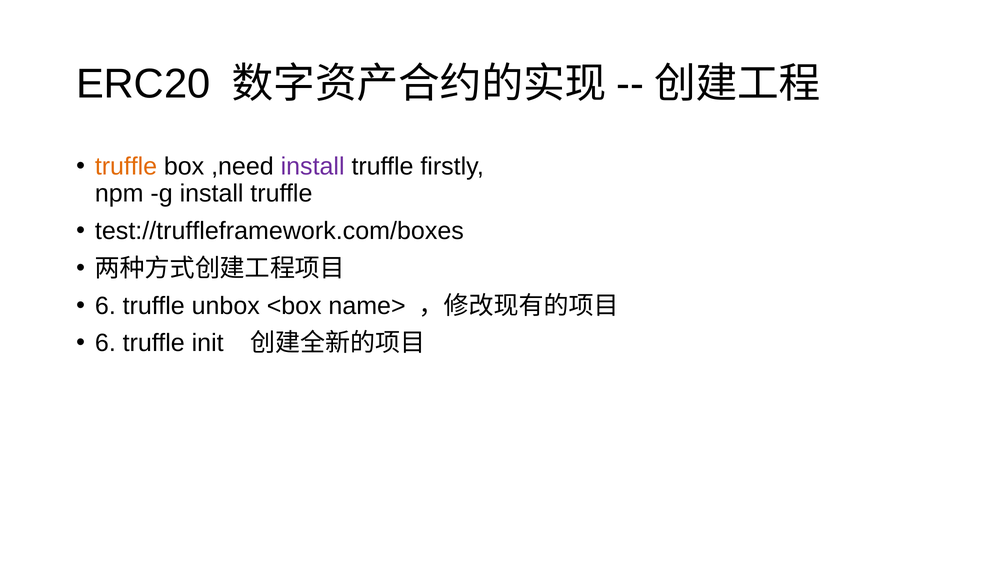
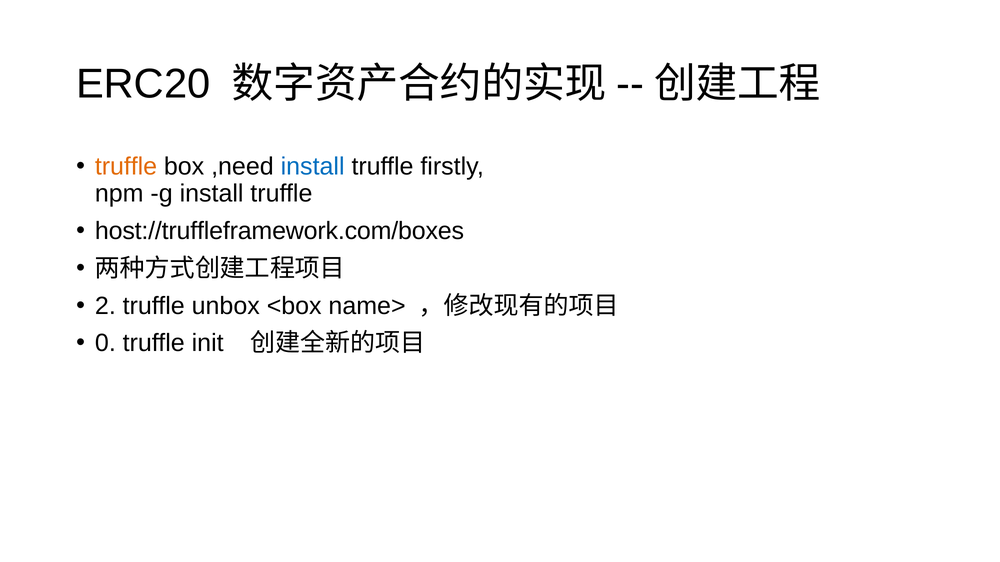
install at (313, 167) colour: purple -> blue
test://truffleframework.com/boxes: test://truffleframework.com/boxes -> host://truffleframework.com/boxes
6 at (105, 306): 6 -> 2
6 at (105, 343): 6 -> 0
